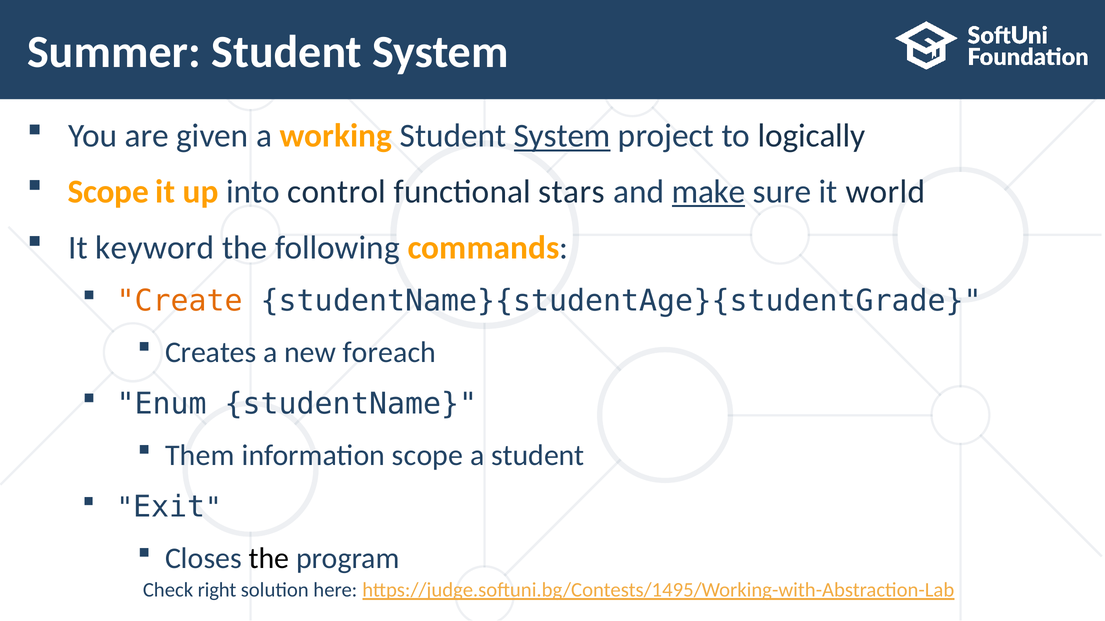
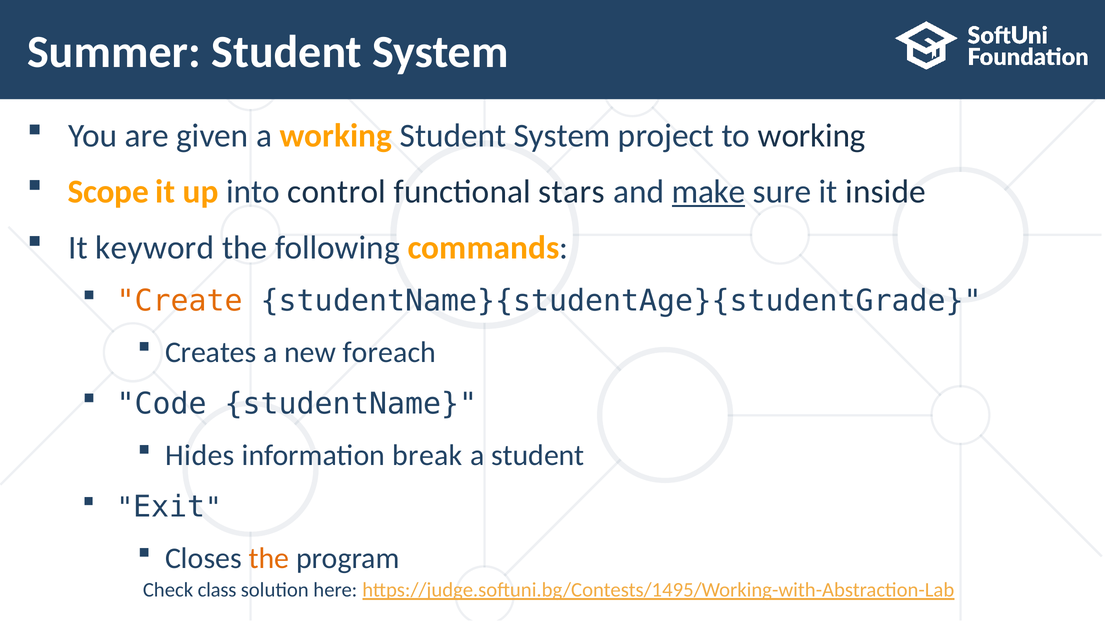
System at (562, 136) underline: present -> none
to logically: logically -> working
world: world -> inside
Enum: Enum -> Code
Them: Them -> Hides
information scope: scope -> break
the at (269, 559) colour: black -> orange
right: right -> class
